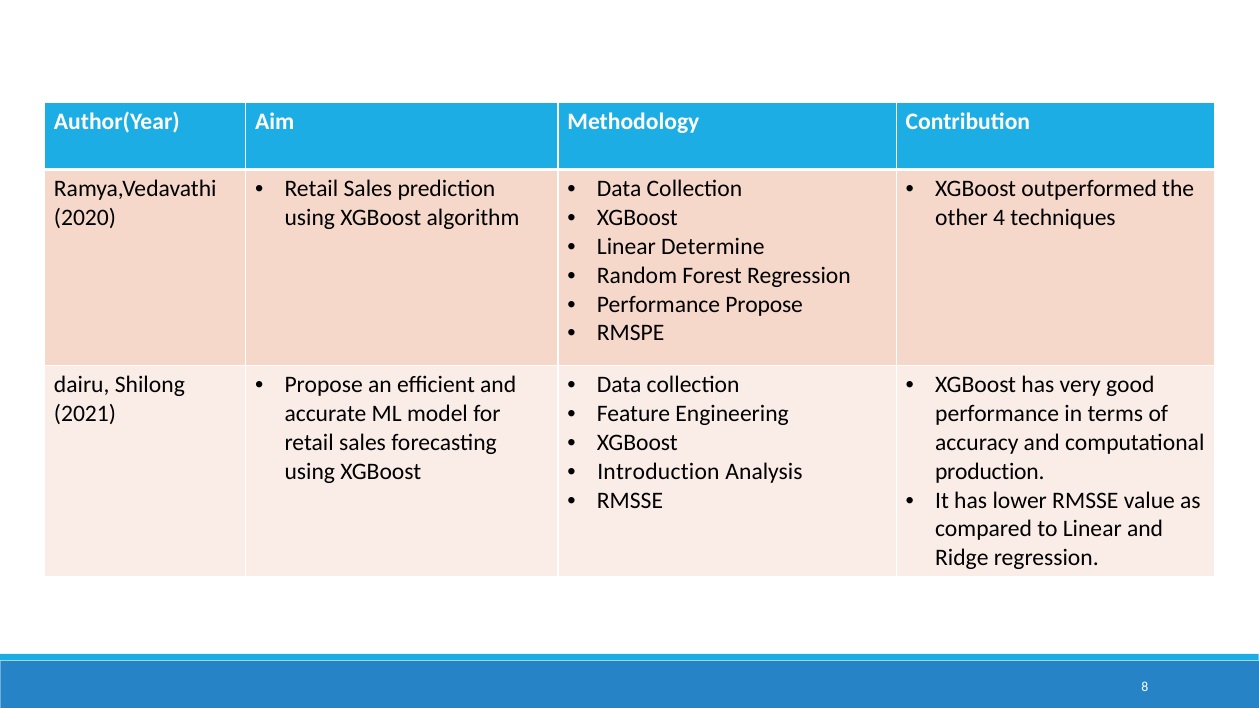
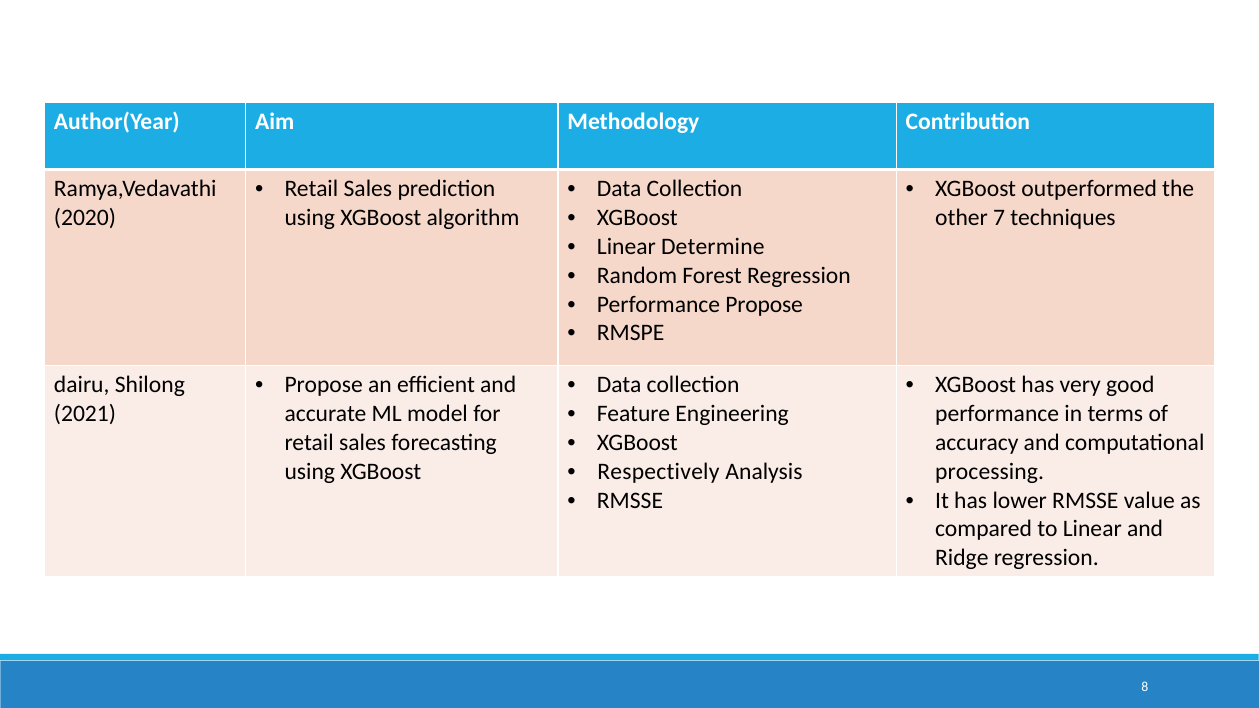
4: 4 -> 7
Introduction: Introduction -> Respectively
production: production -> processing
